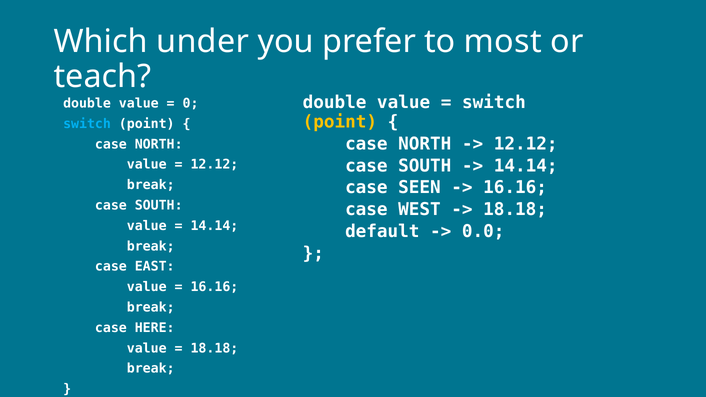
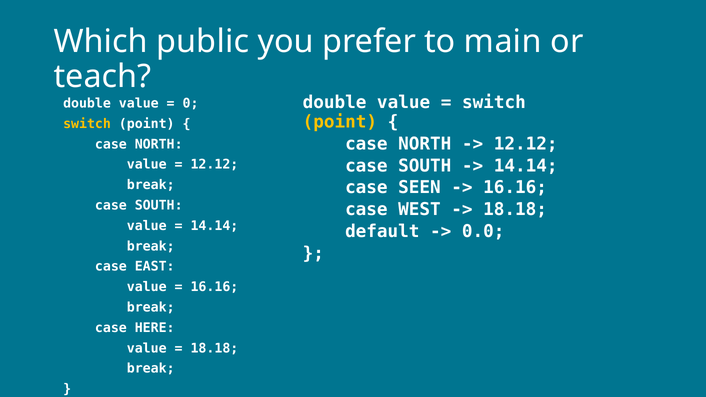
under: under -> public
most: most -> main
switch at (87, 124) colour: light blue -> yellow
